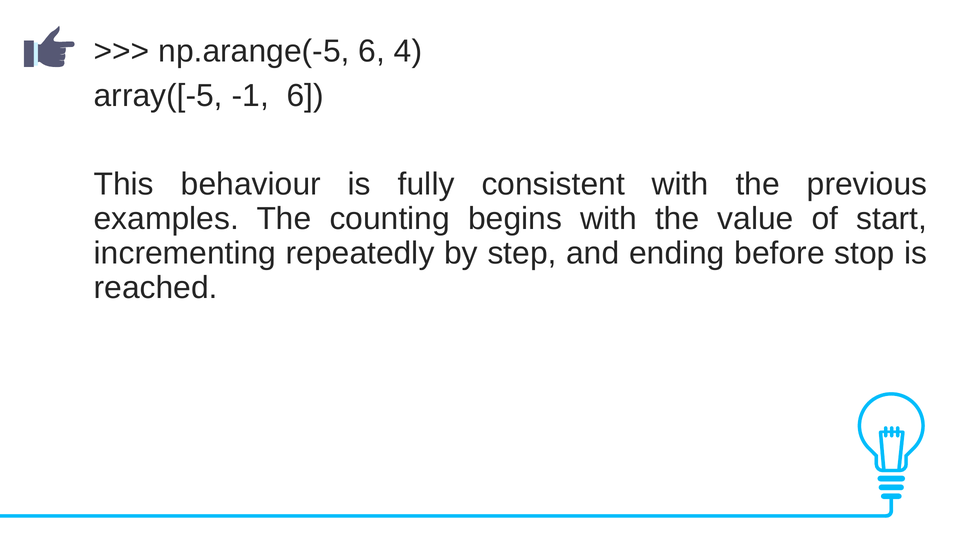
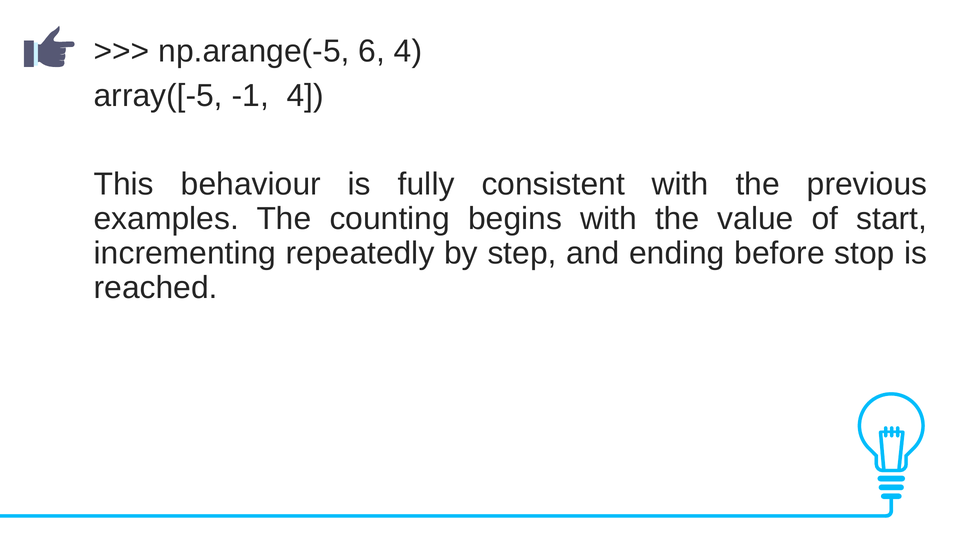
-1 6: 6 -> 4
